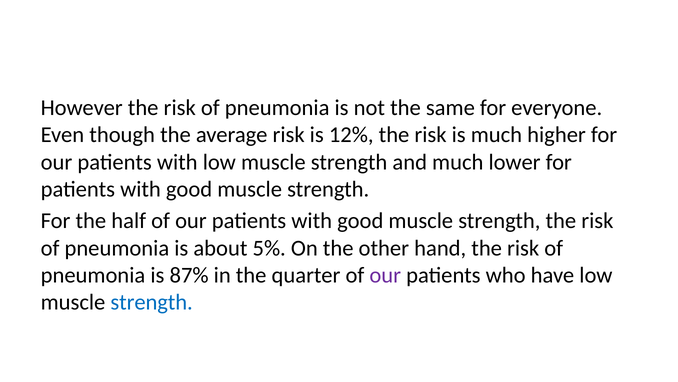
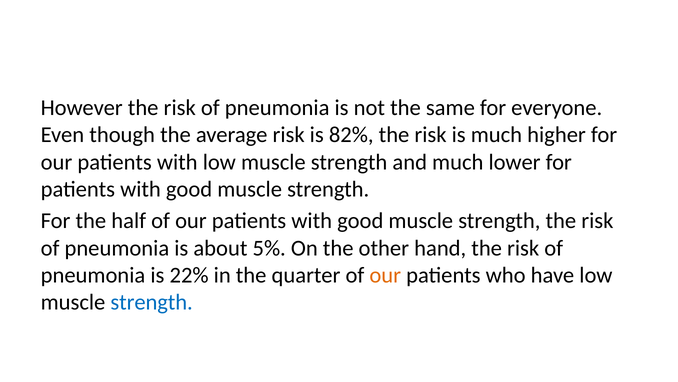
12%: 12% -> 82%
87%: 87% -> 22%
our at (385, 275) colour: purple -> orange
